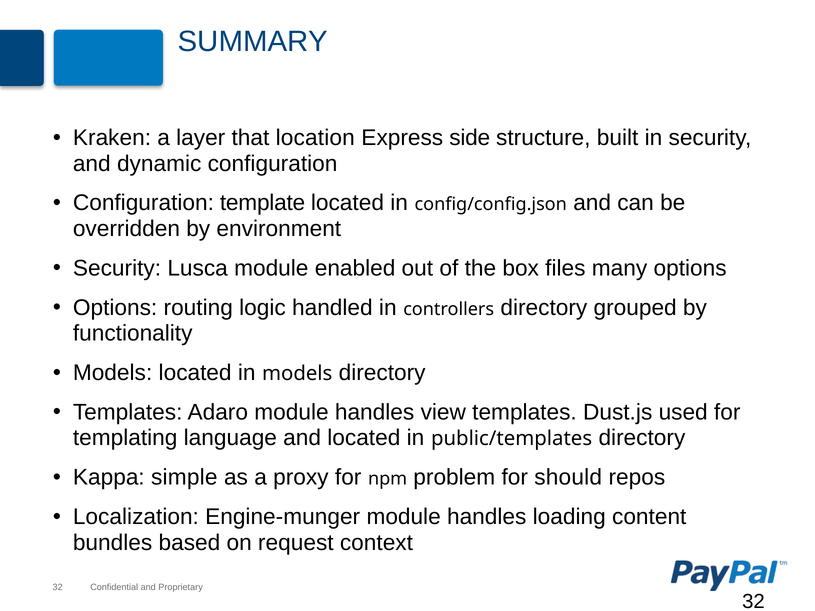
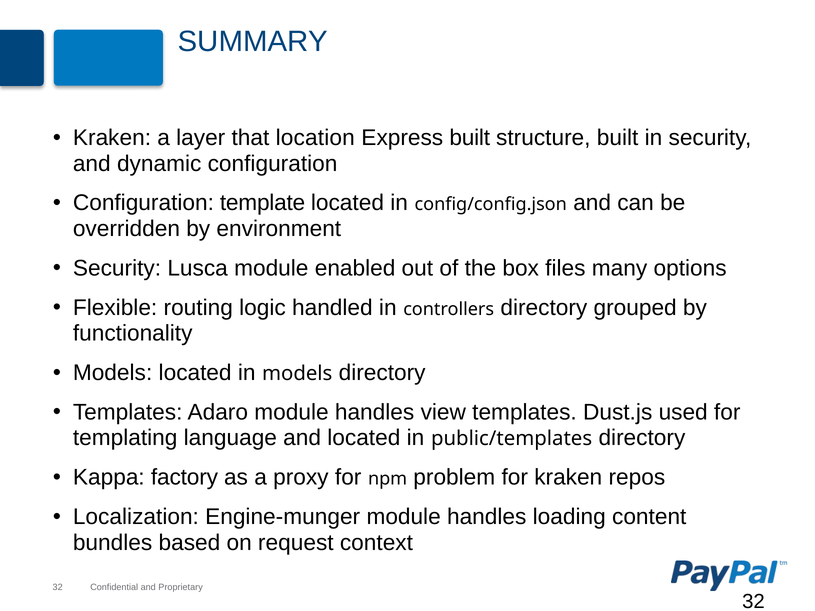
Express side: side -> built
Options at (115, 308): Options -> Flexible
simple: simple -> factory
for should: should -> kraken
